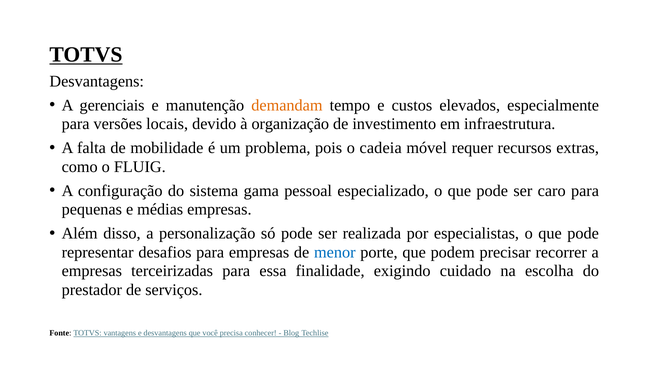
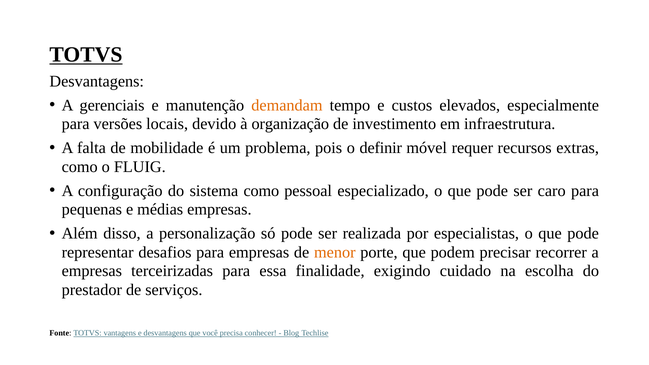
cadeia: cadeia -> definir
sistema gama: gama -> como
menor colour: blue -> orange
